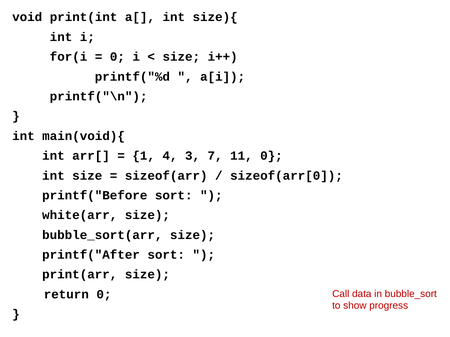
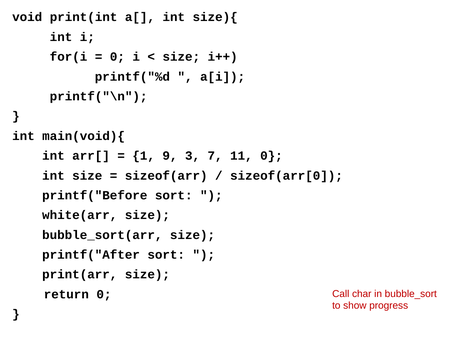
4: 4 -> 9
data: data -> char
